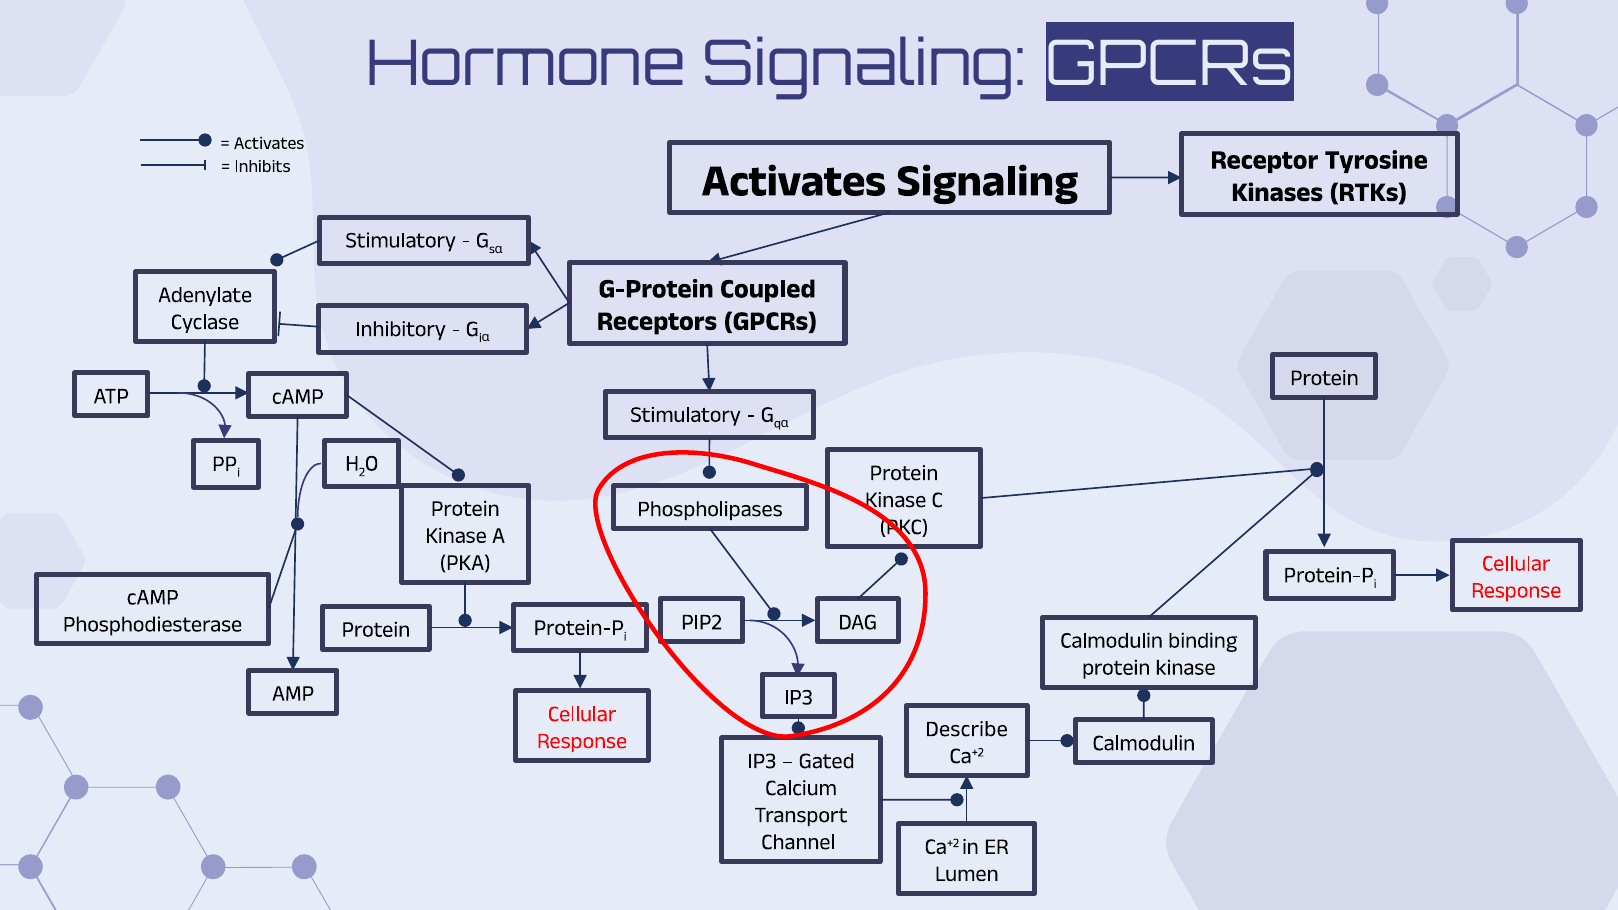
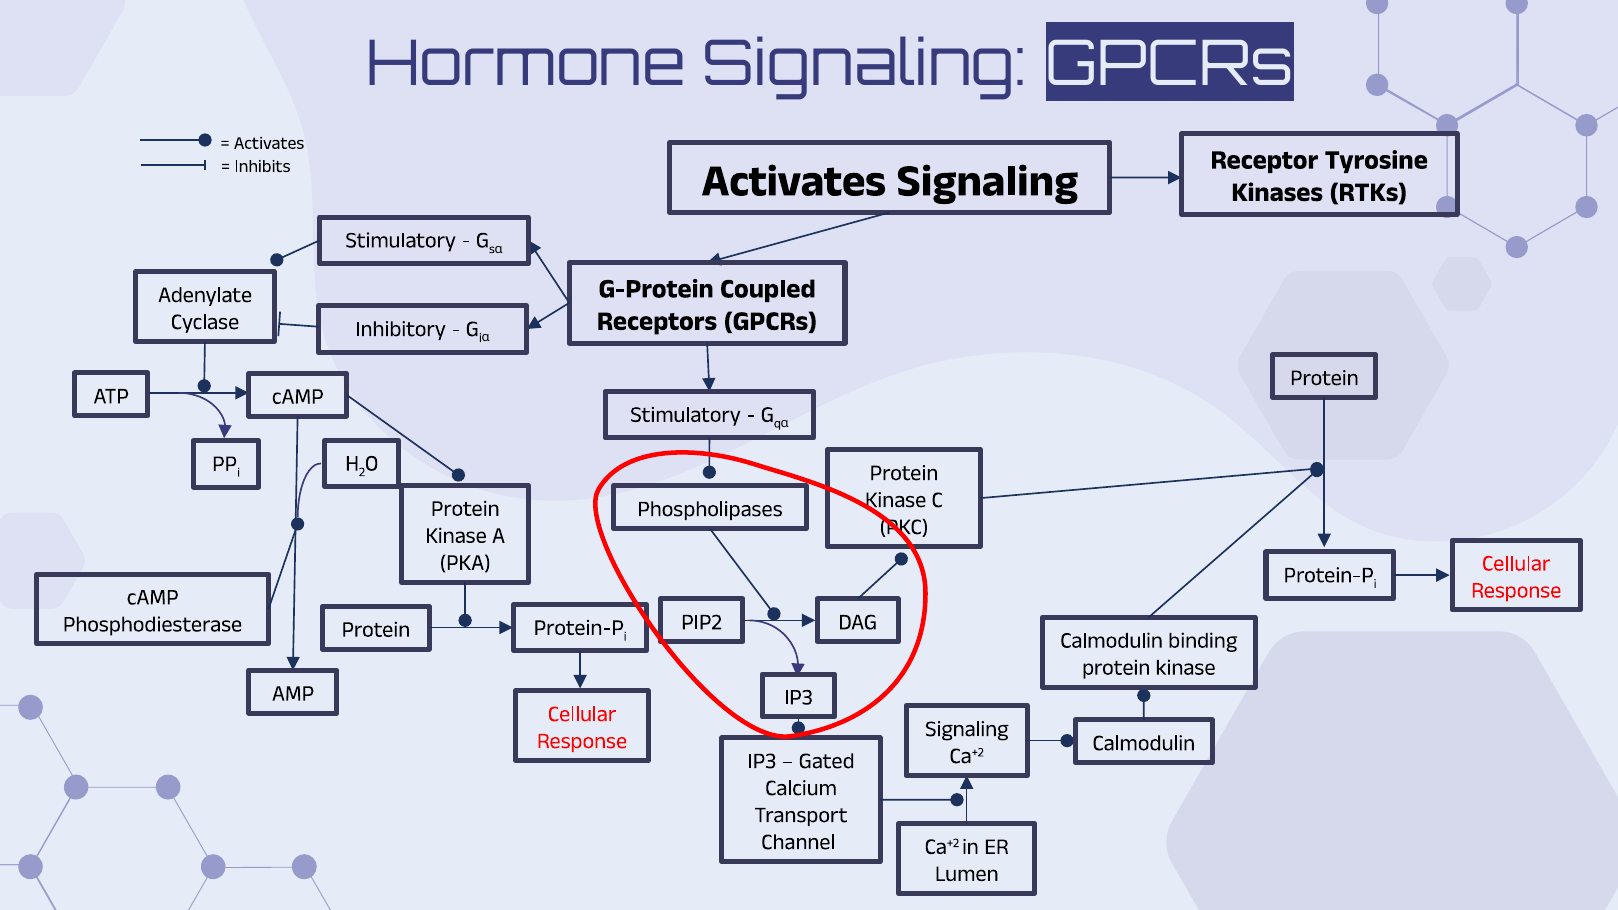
Describe at (967, 729): Describe -> Signaling
